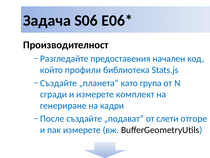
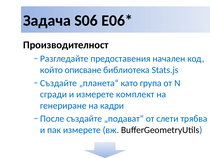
профили: профили -> описване
отгоре: отгоре -> трябва
